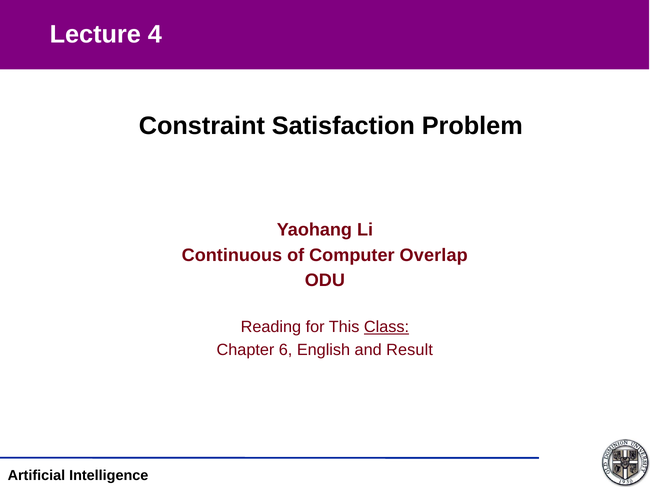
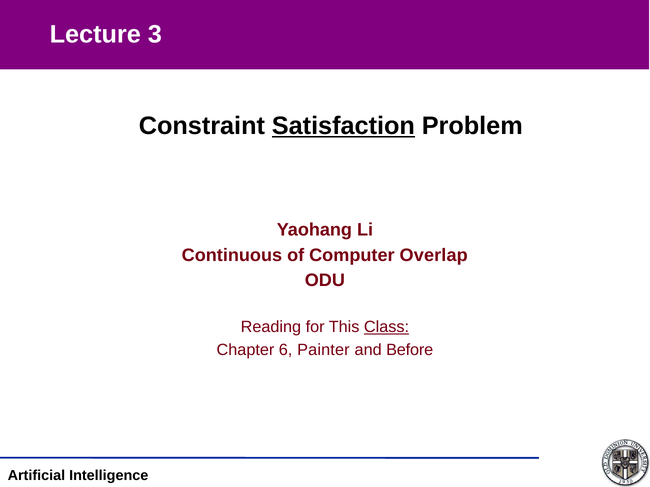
4: 4 -> 3
Satisfaction underline: none -> present
English: English -> Painter
Result: Result -> Before
